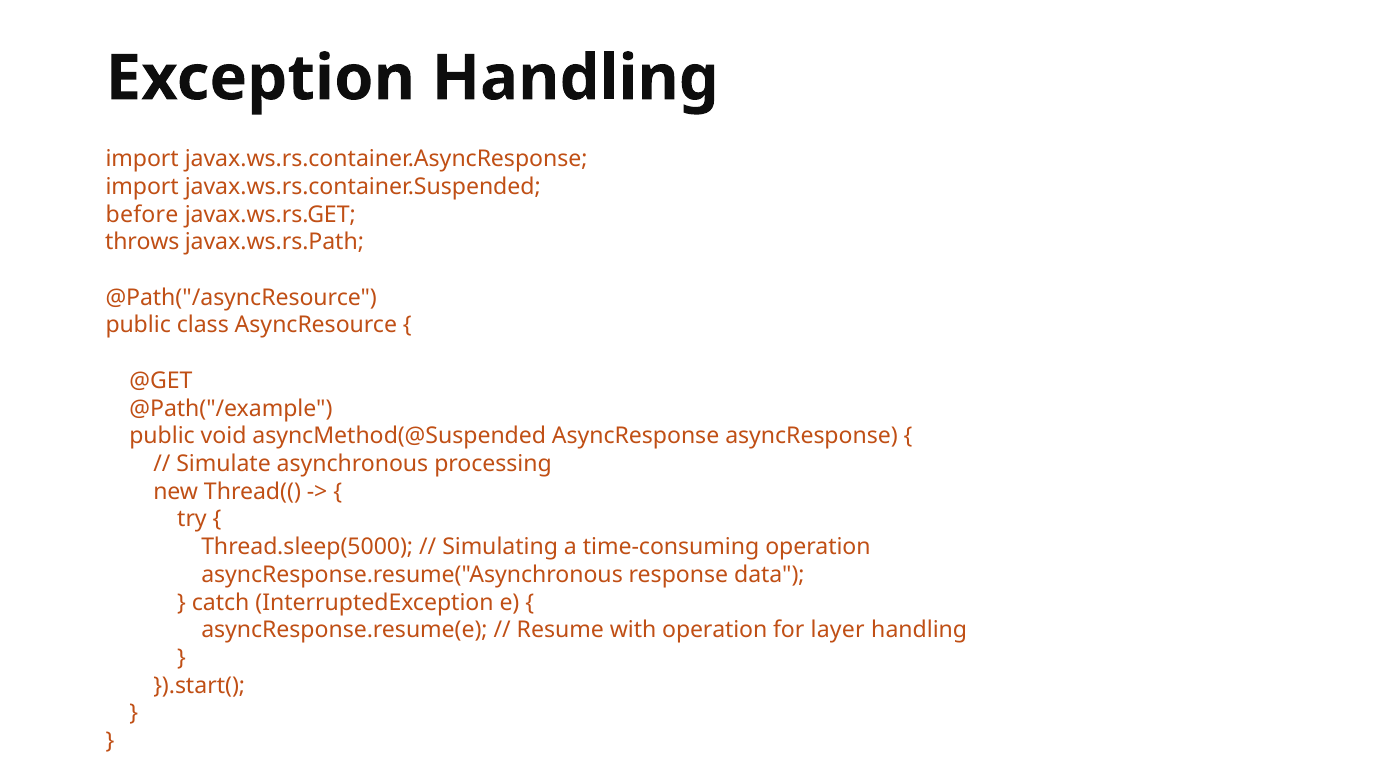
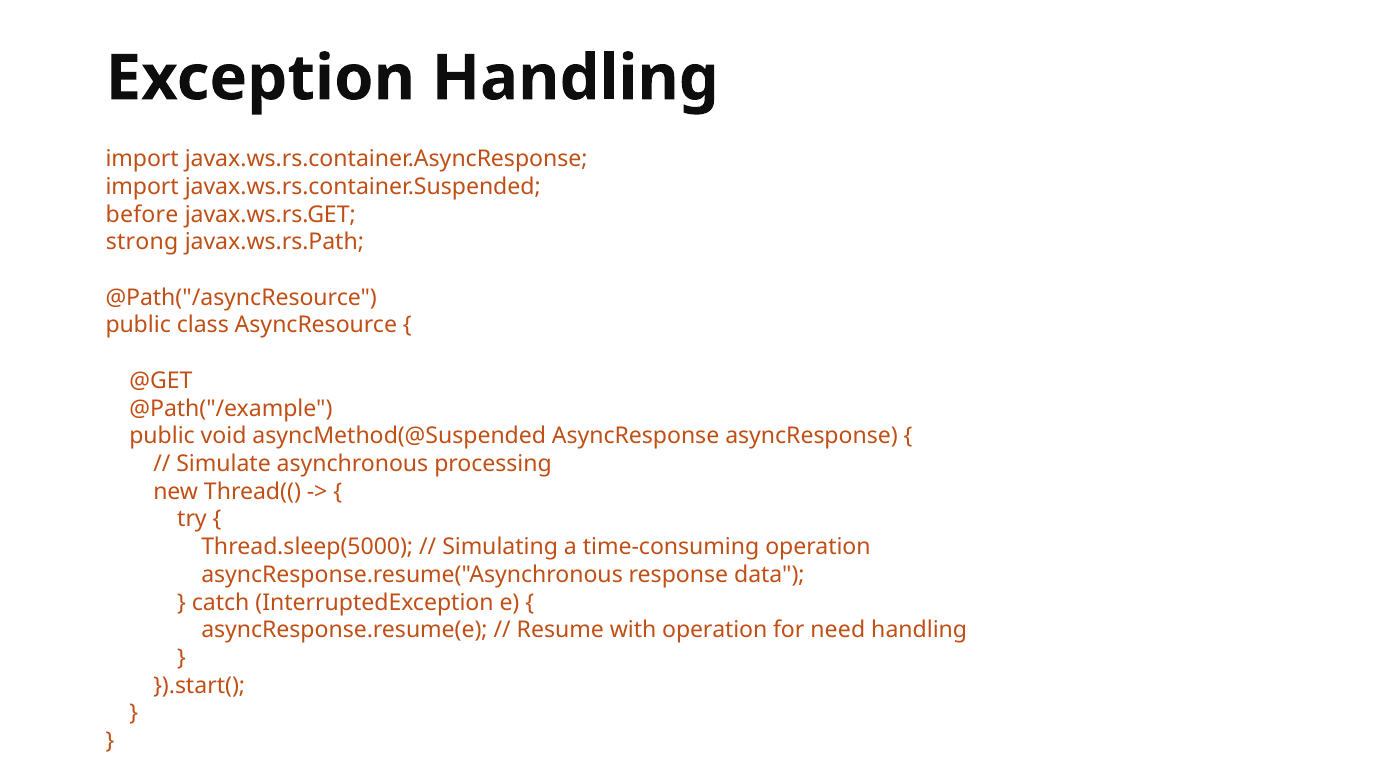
throws: throws -> strong
layer: layer -> need
